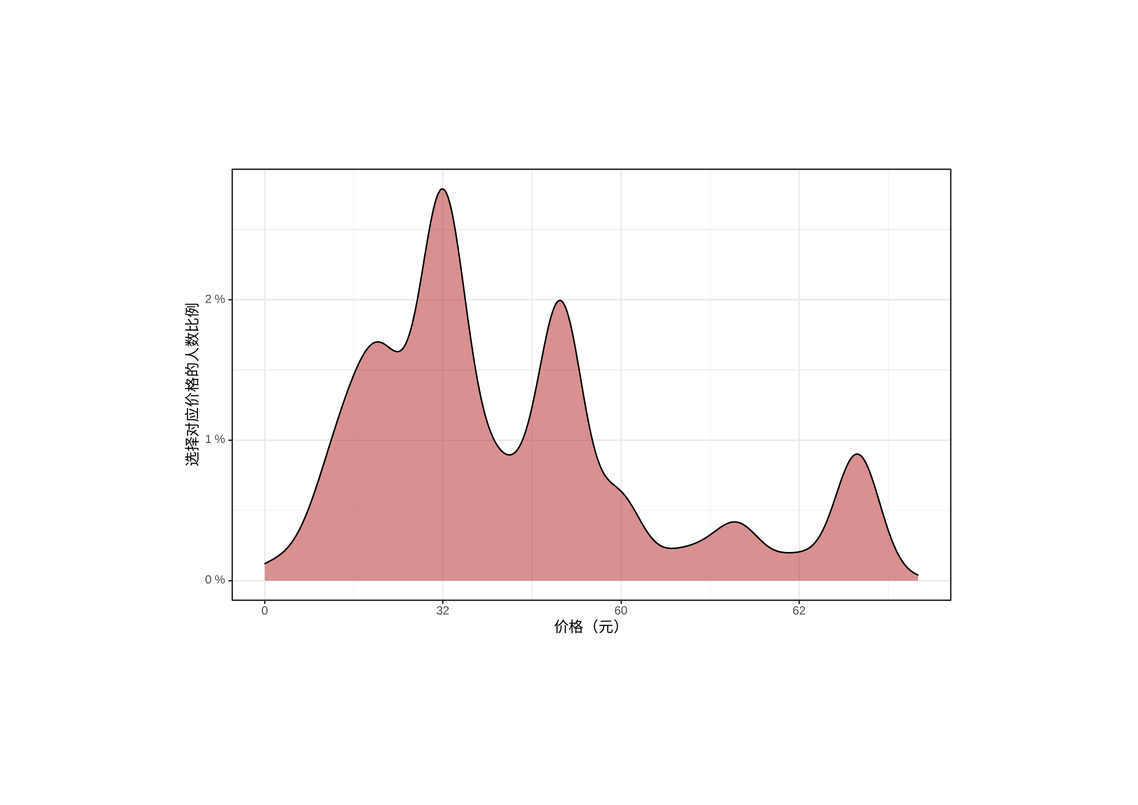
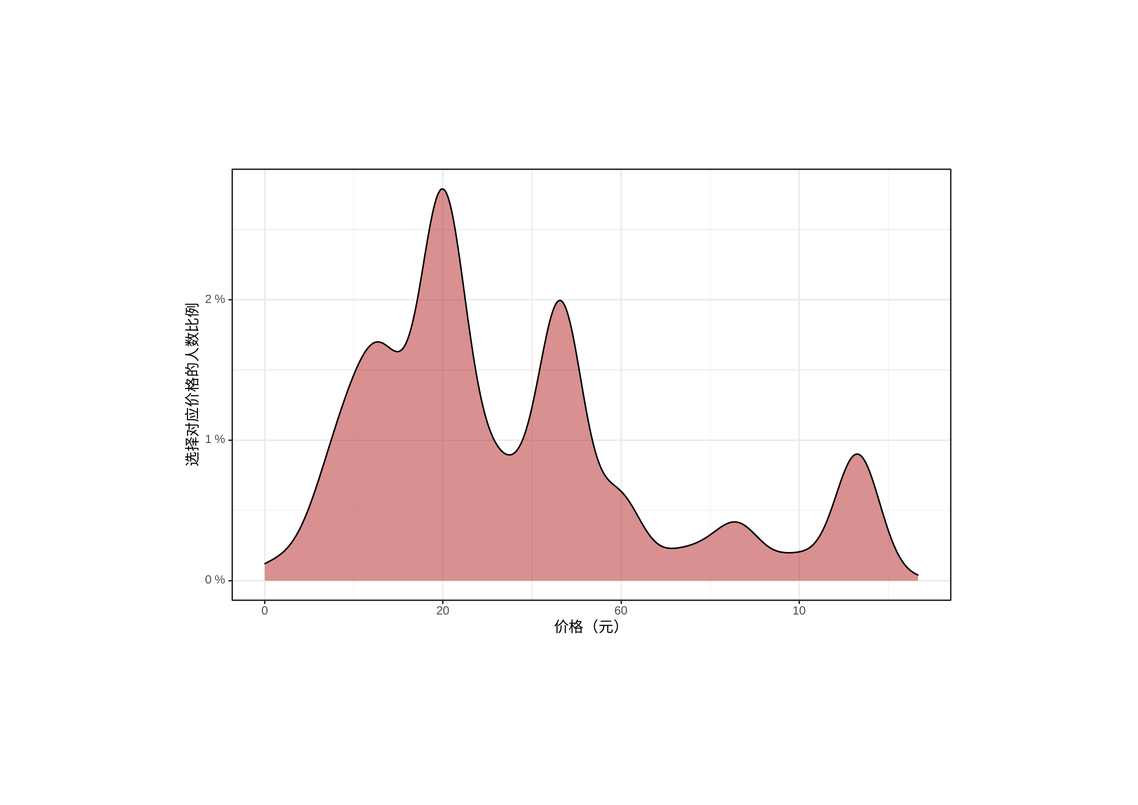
32: 32 -> 20
62: 62 -> 10
